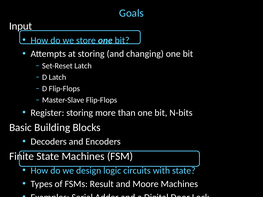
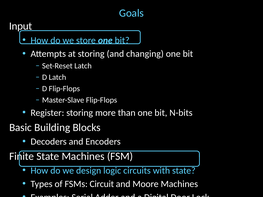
Result: Result -> Circuit
